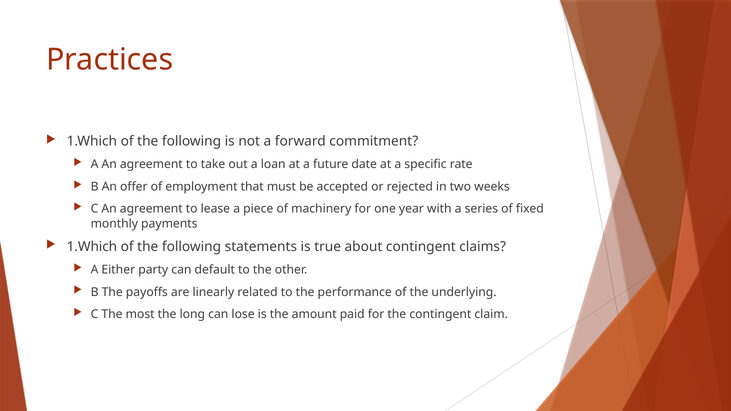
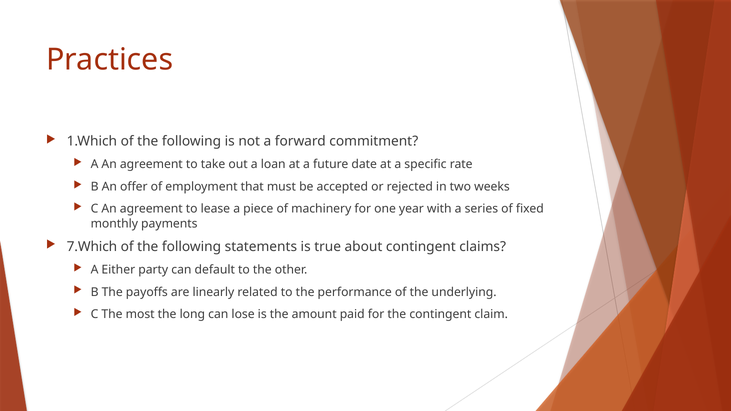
1.Which at (92, 247): 1.Which -> 7.Which
